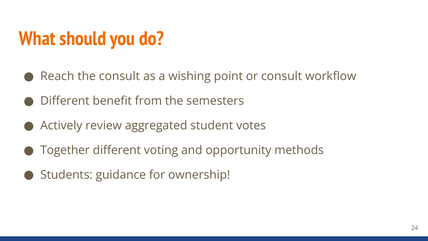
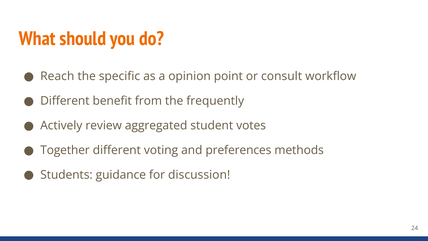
the consult: consult -> specific
wishing: wishing -> opinion
semesters: semesters -> frequently
opportunity: opportunity -> preferences
ownership: ownership -> discussion
